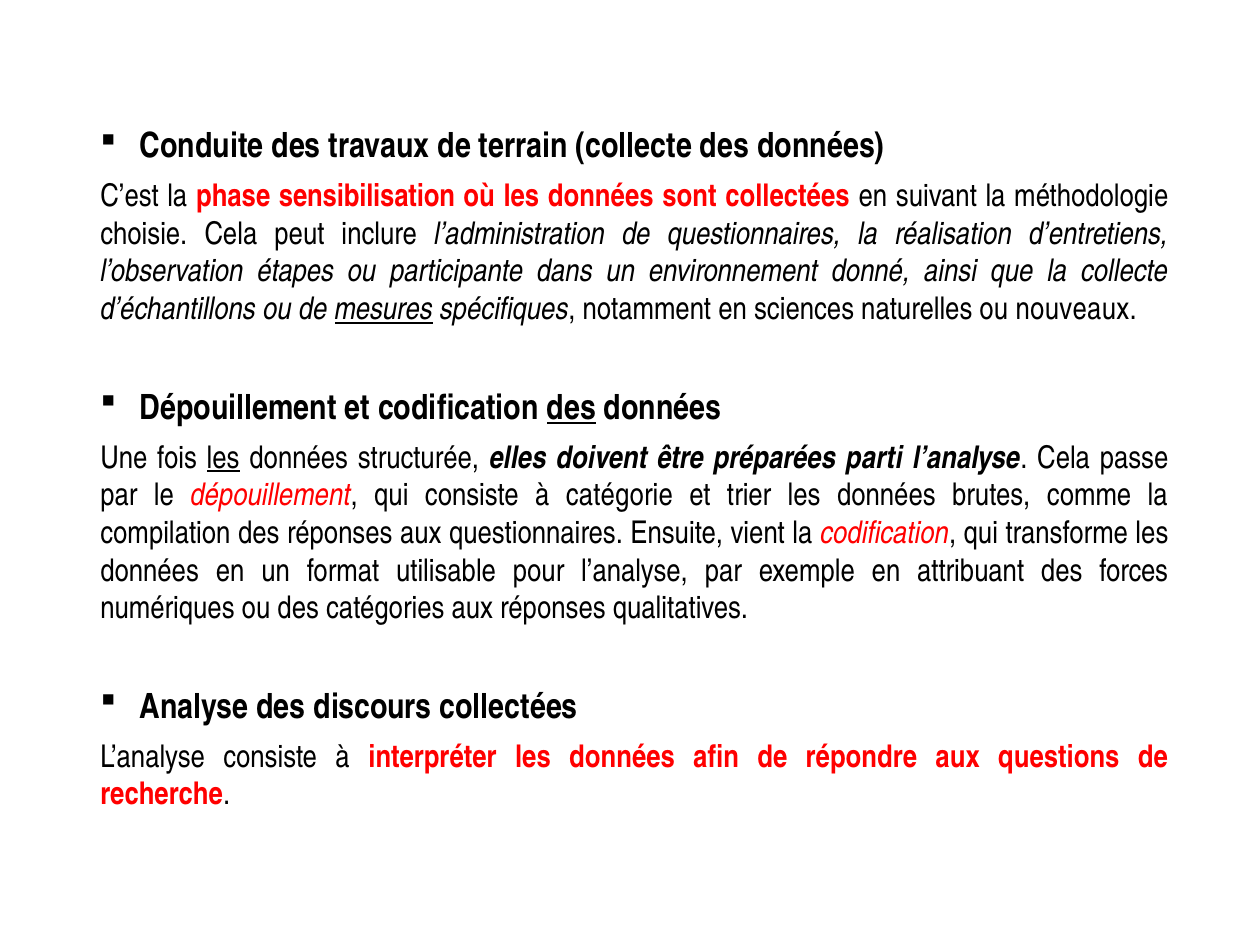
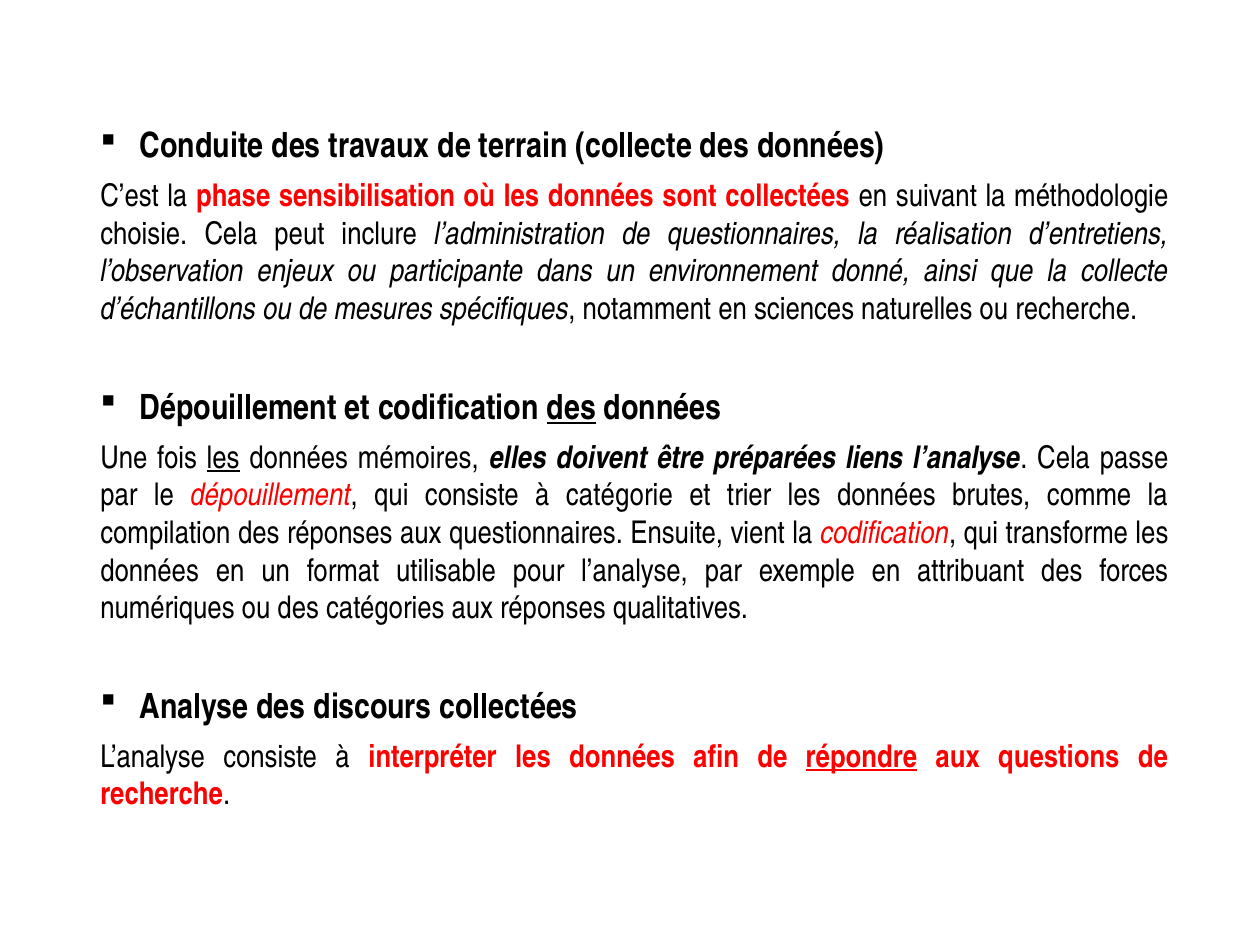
étapes: étapes -> enjeux
mesures underline: present -> none
ou nouveaux: nouveaux -> recherche
structurée: structurée -> mémoires
parti: parti -> liens
répondre underline: none -> present
